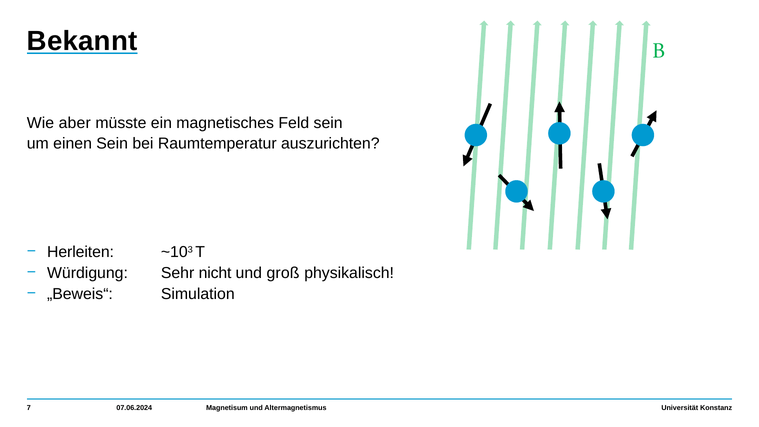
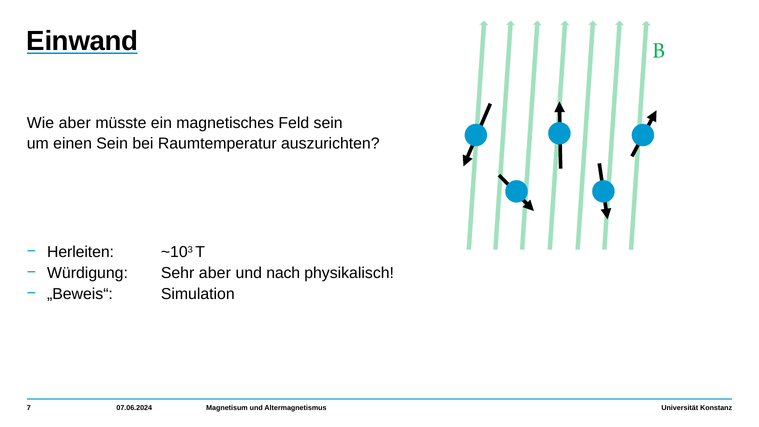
Bekannt: Bekannt -> Einwand
Sehr nicht: nicht -> aber
groß: groß -> nach
